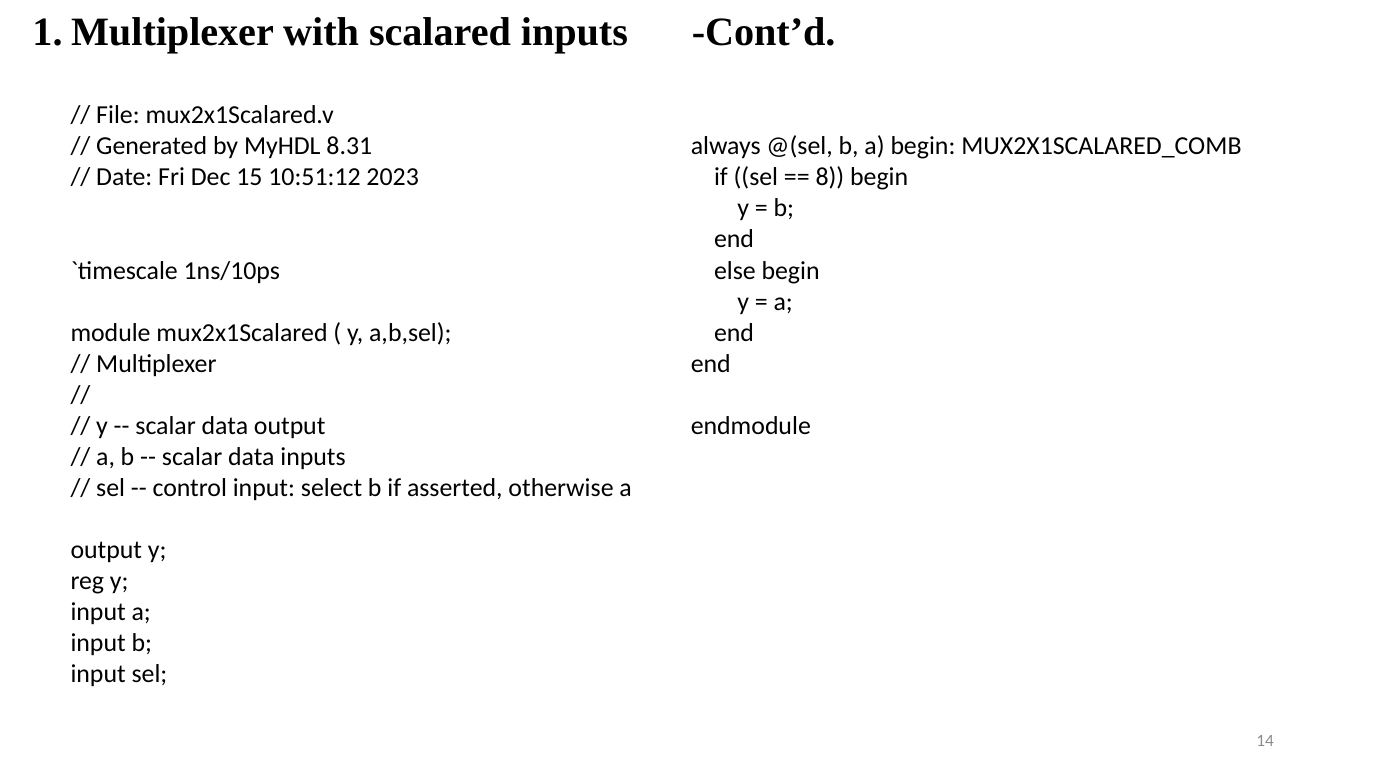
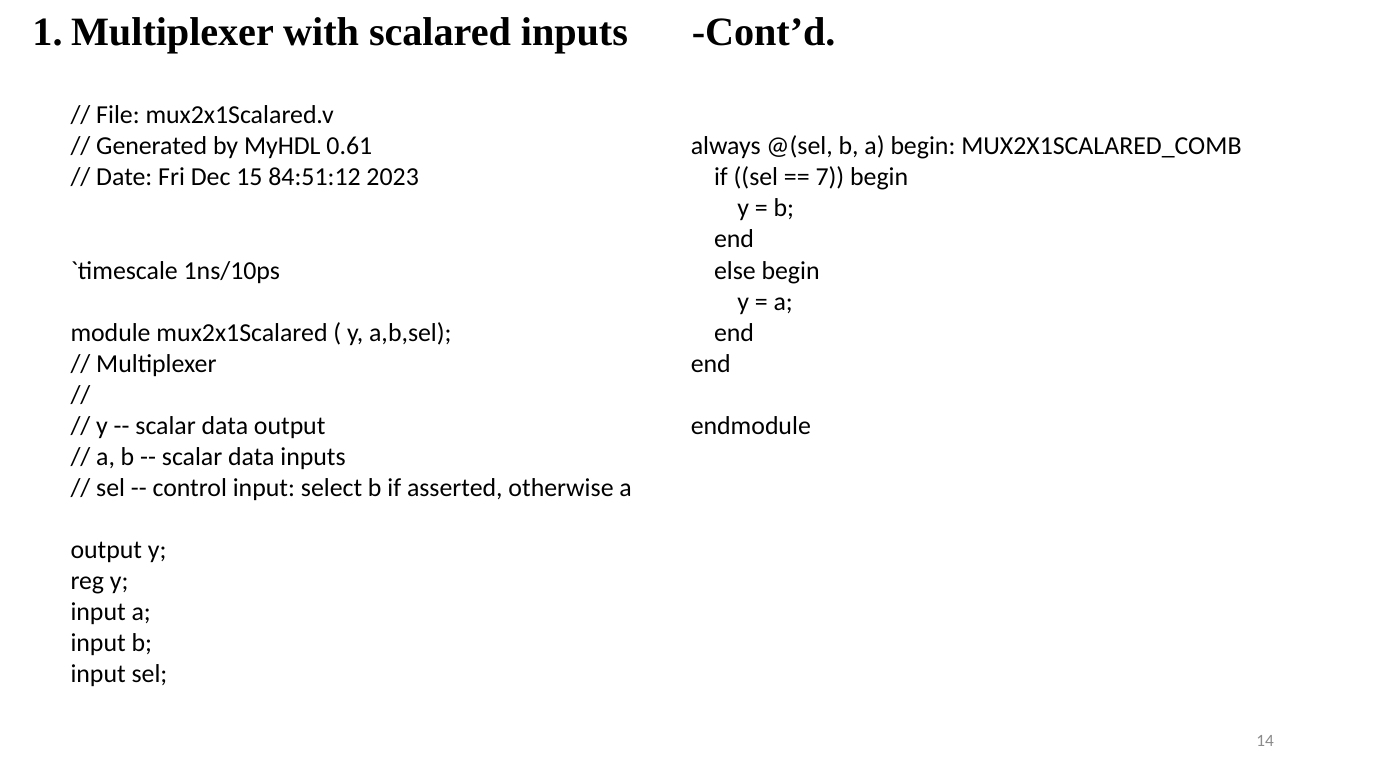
8.31: 8.31 -> 0.61
10:51:12: 10:51:12 -> 84:51:12
8: 8 -> 7
